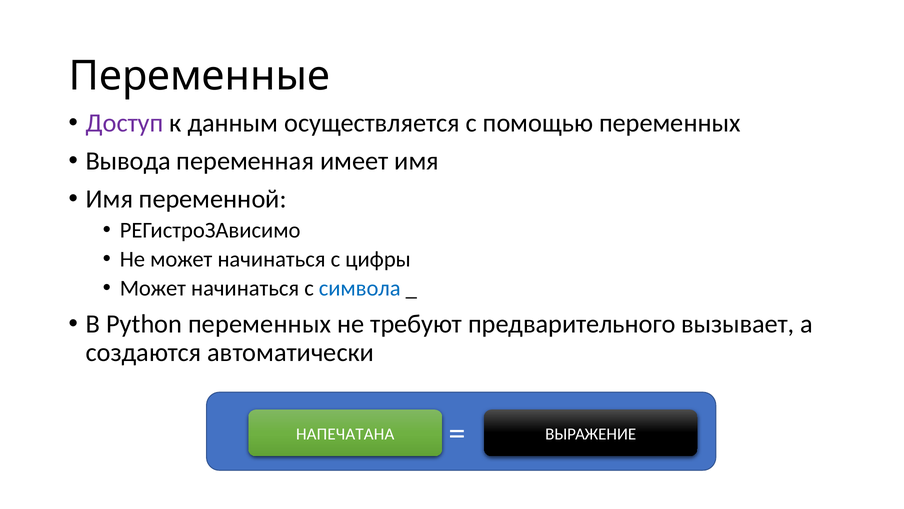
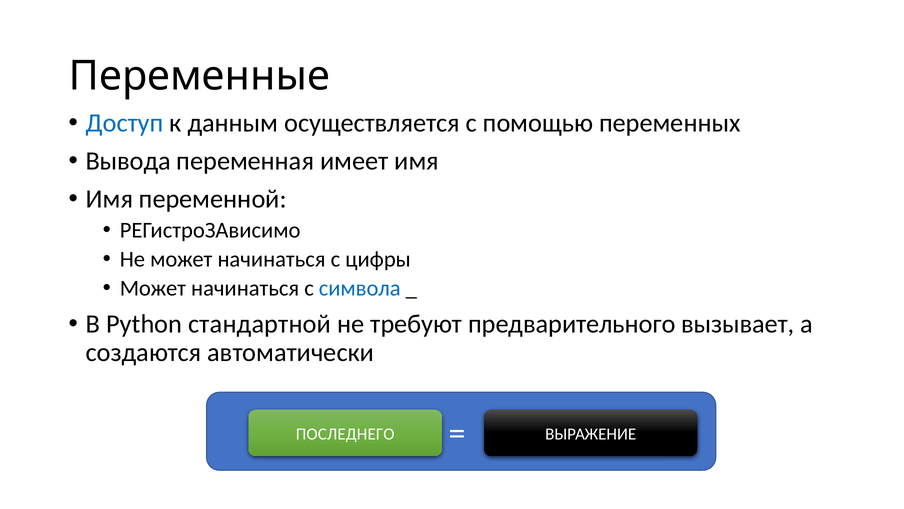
Доступ colour: purple -> blue
Python переменных: переменных -> стандартной
НАПЕЧАТАНА: НАПЕЧАТАНА -> ПОСЛЕДНЕГО
